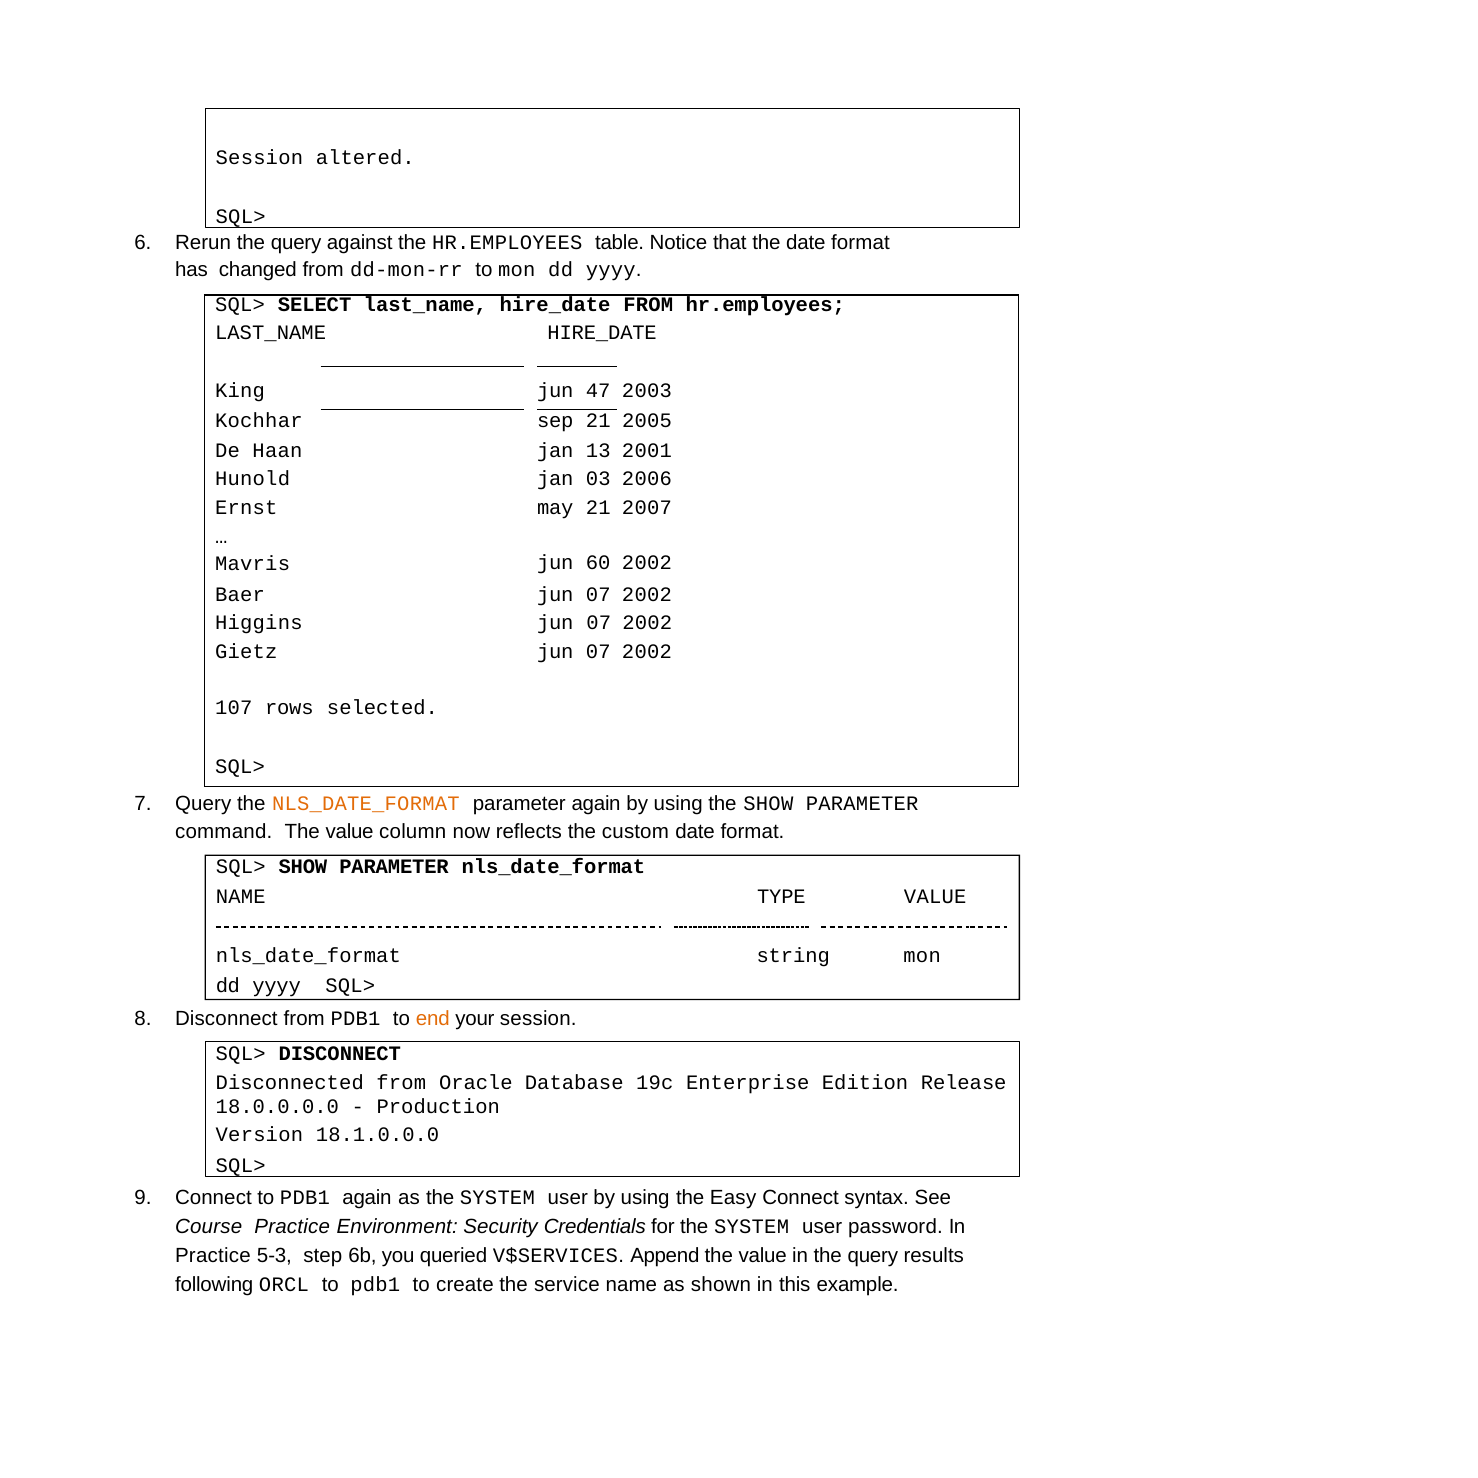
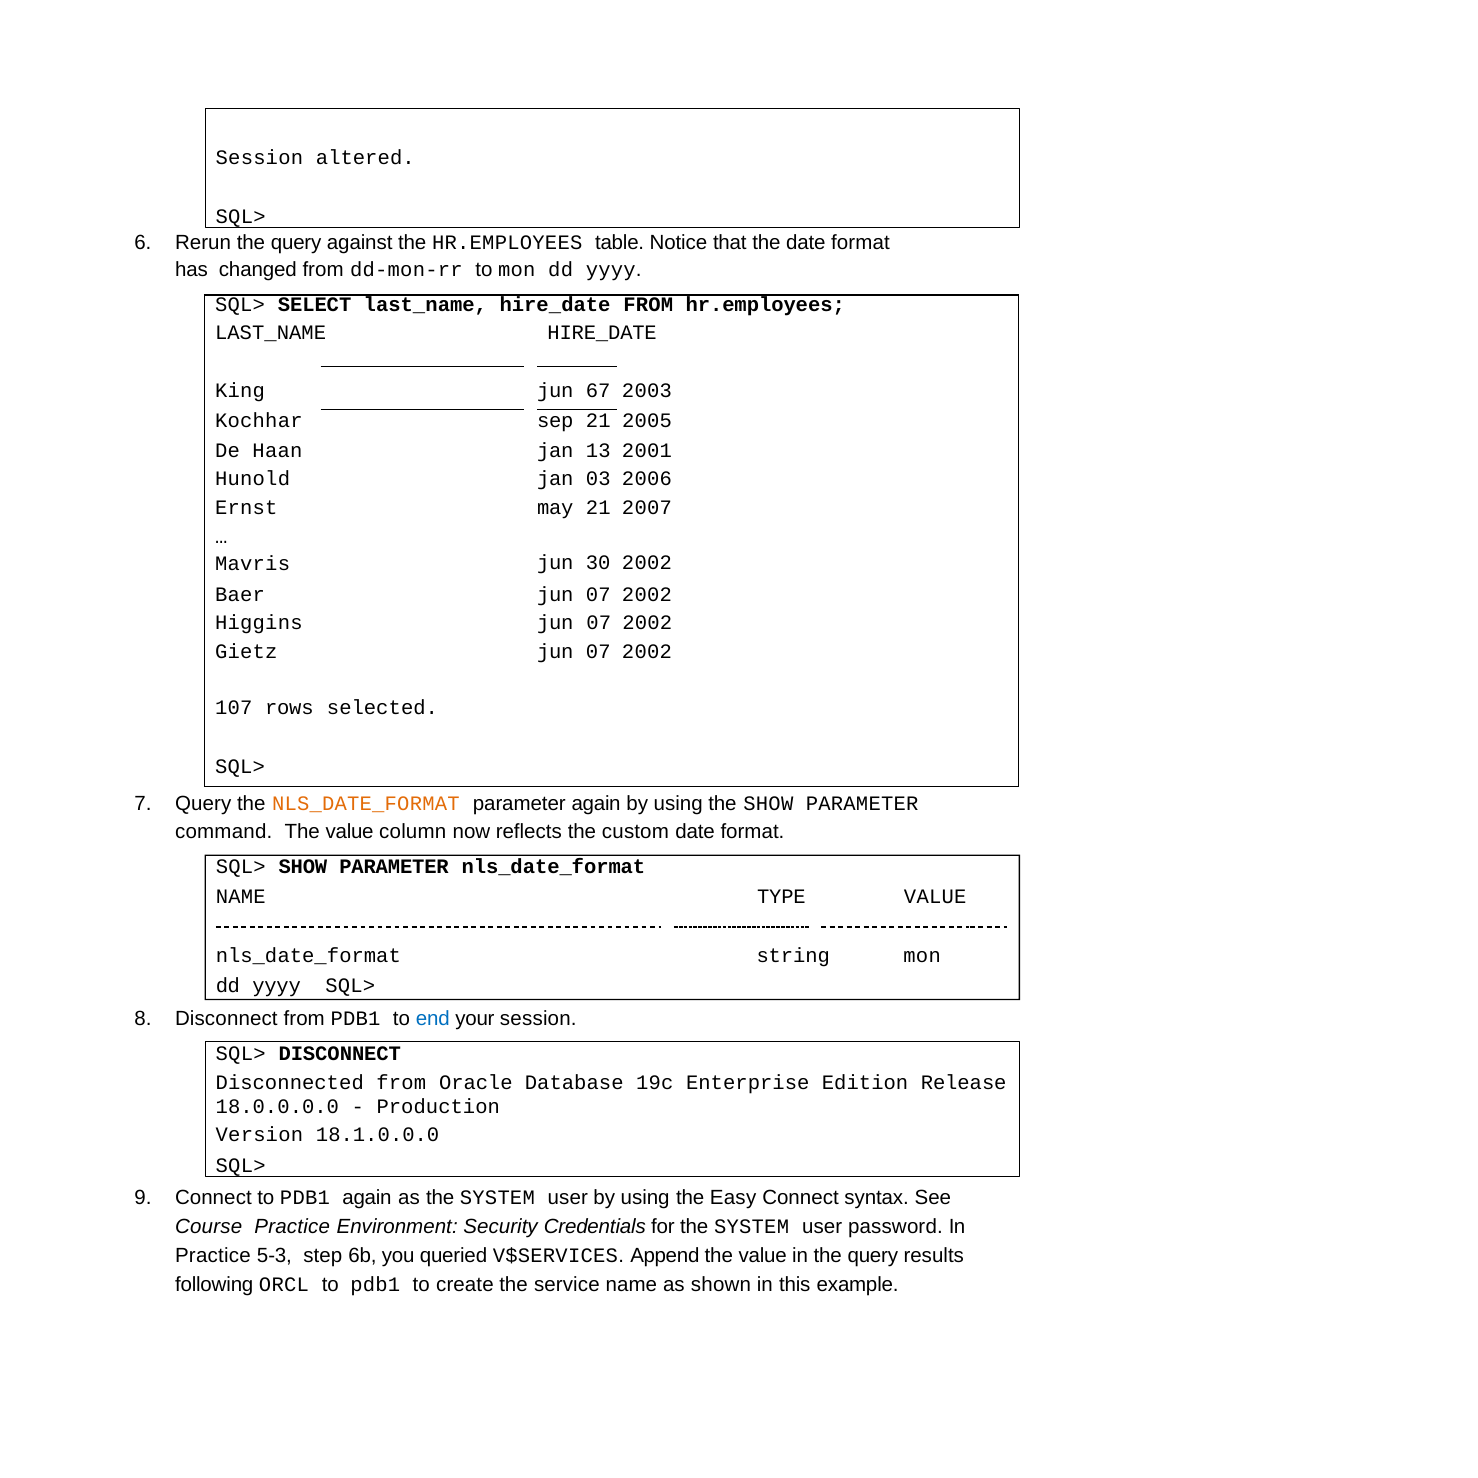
47: 47 -> 67
60: 60 -> 30
end colour: orange -> blue
